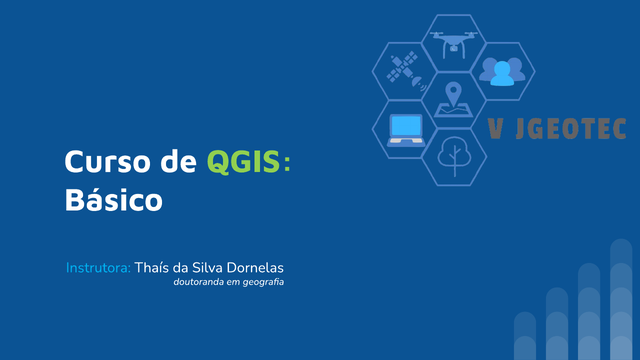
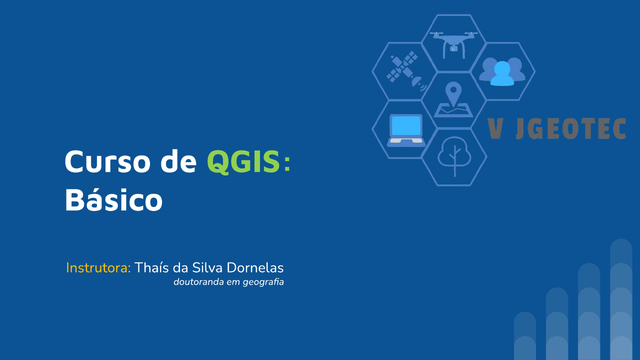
Instrutora colour: light blue -> yellow
